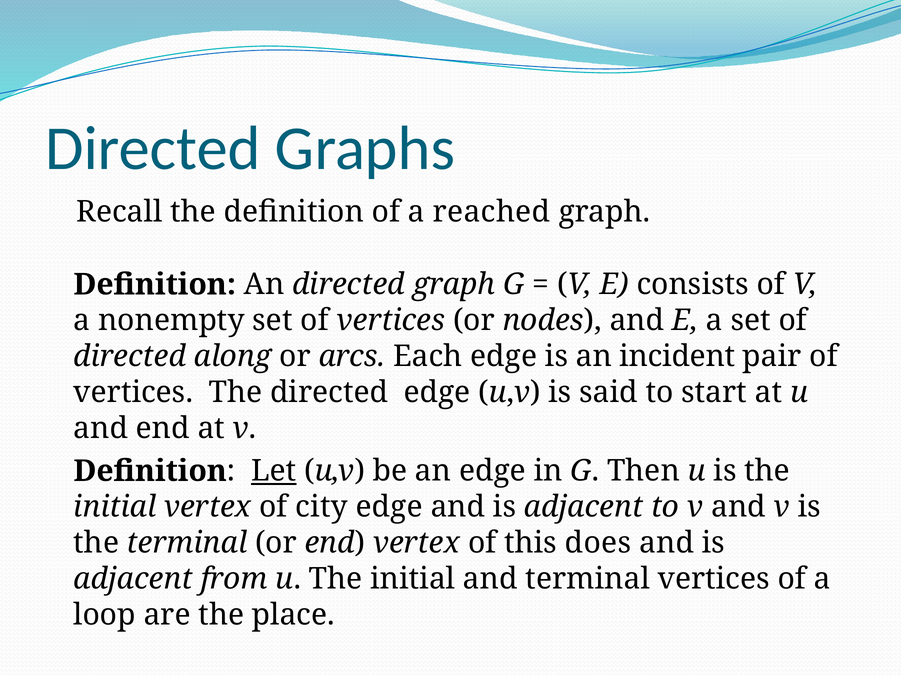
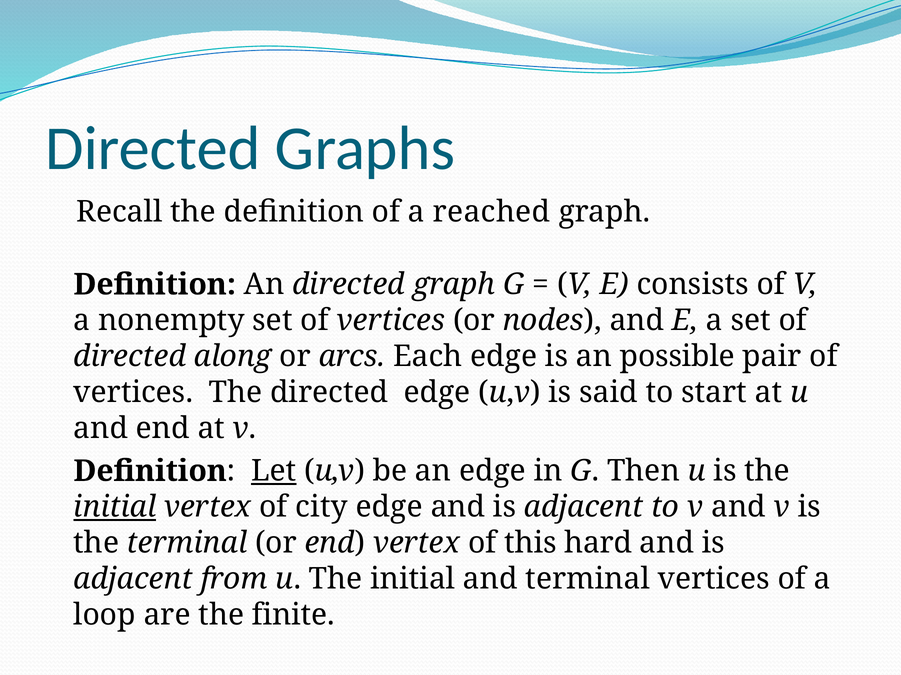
incident: incident -> possible
initial at (115, 508) underline: none -> present
does: does -> hard
place: place -> finite
